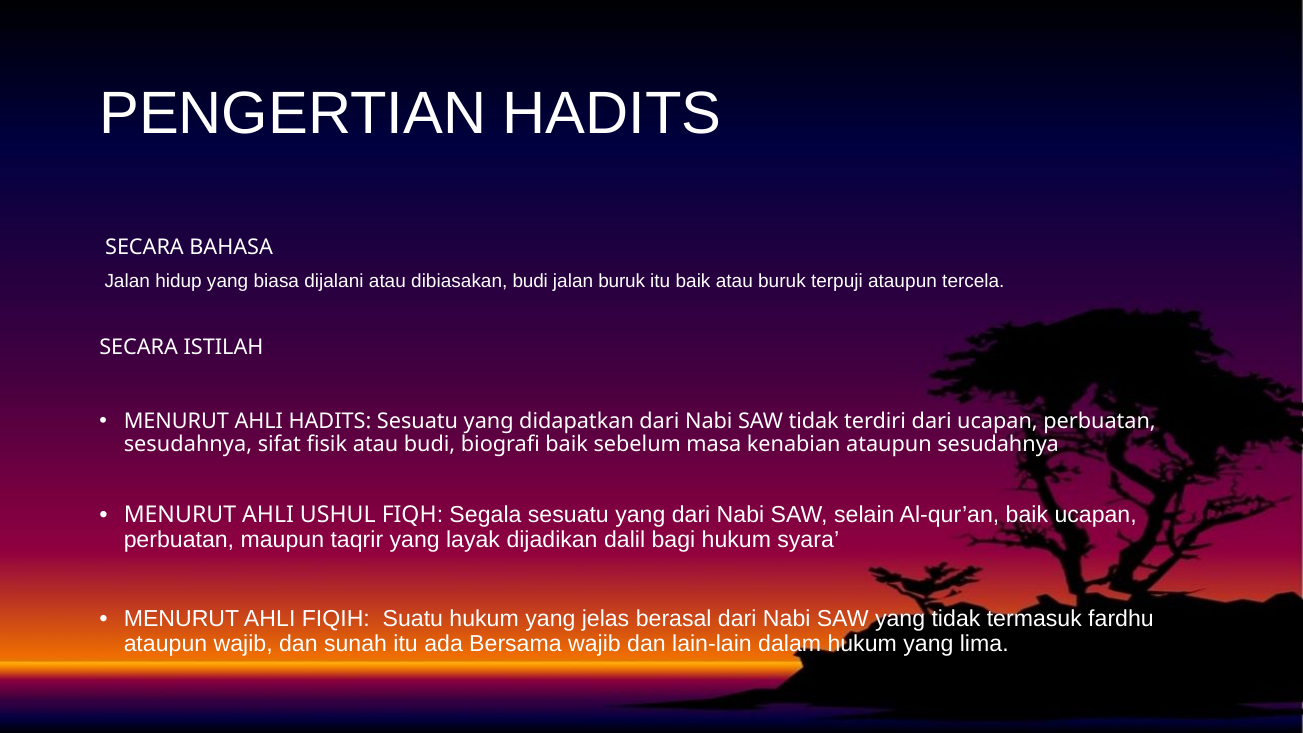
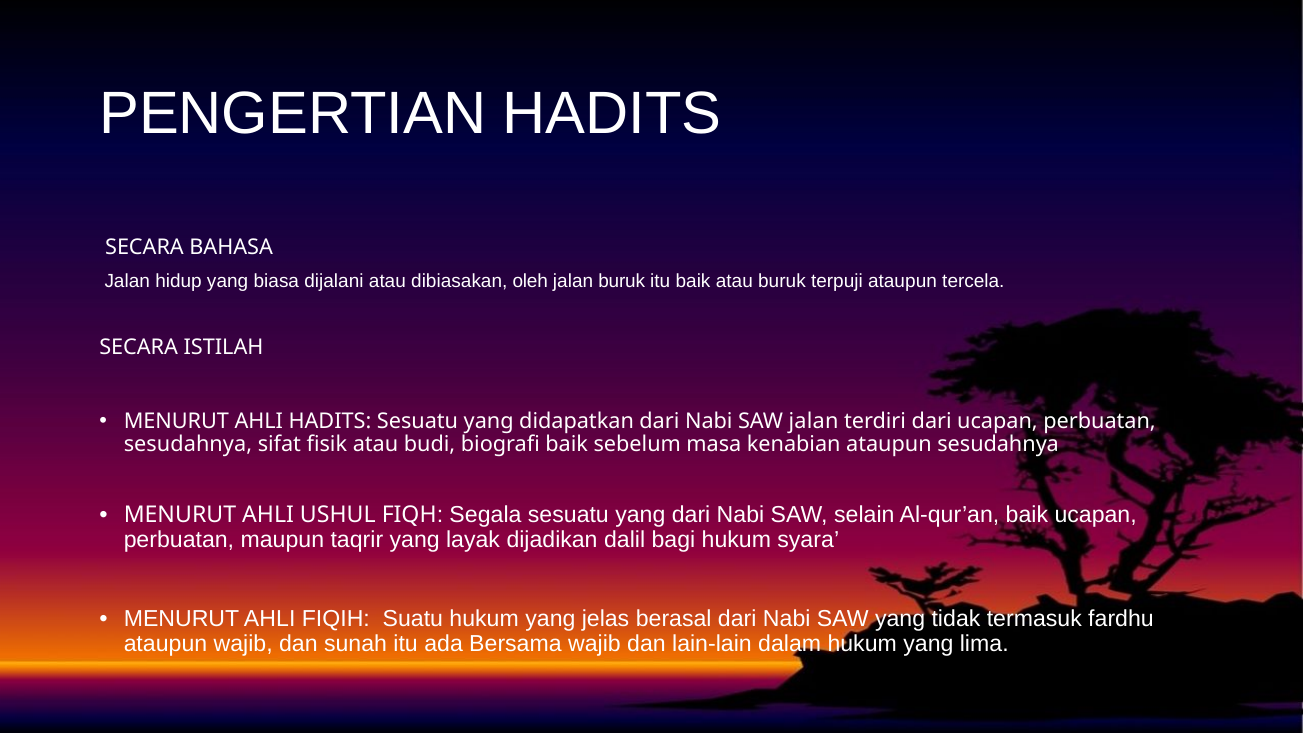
dibiasakan budi: budi -> oleh
SAW tidak: tidak -> jalan
